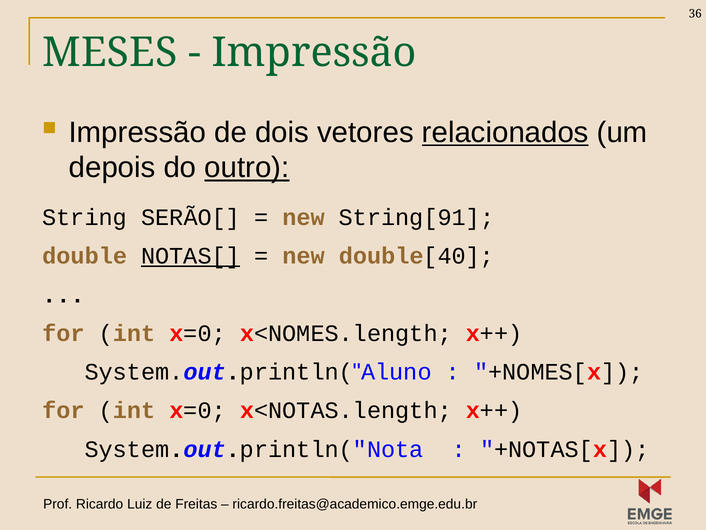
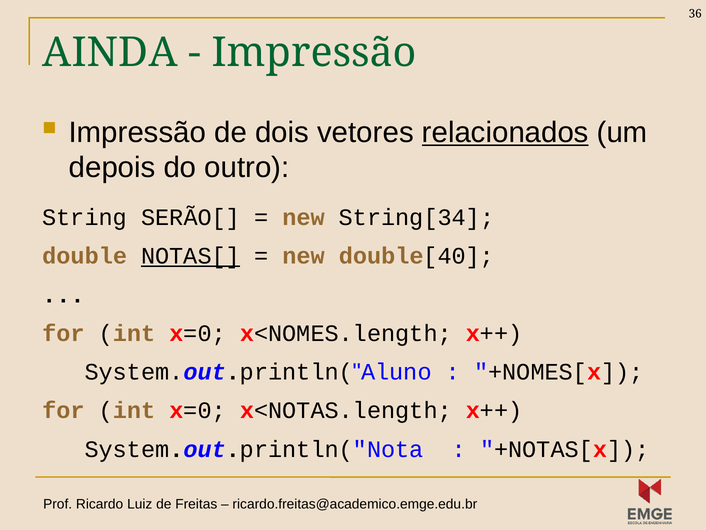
MESES: MESES -> AINDA
outro underline: present -> none
String[91: String[91 -> String[34
